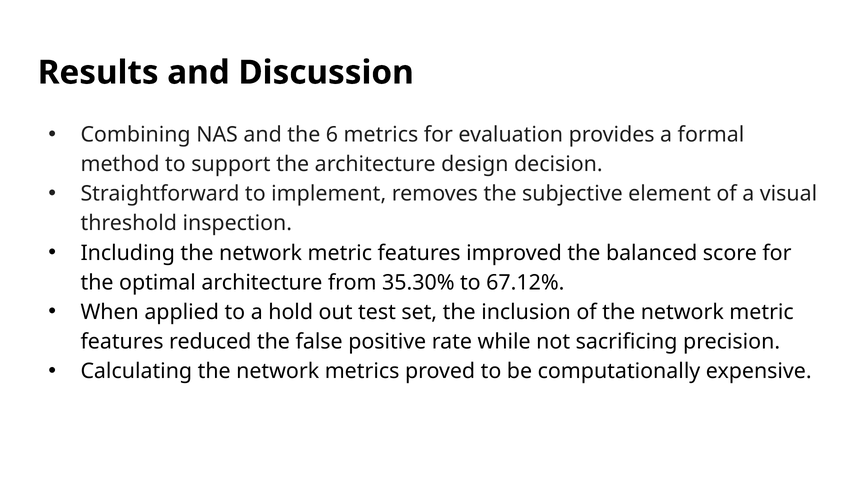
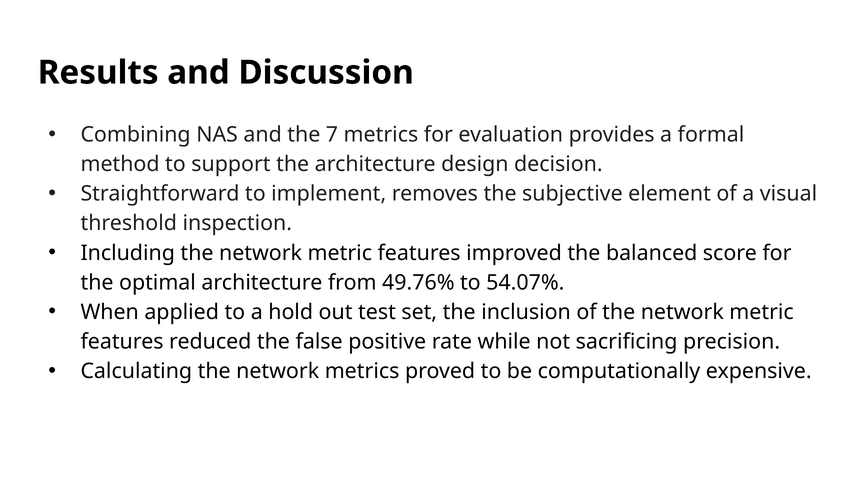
6: 6 -> 7
35.30%: 35.30% -> 49.76%
67.12%: 67.12% -> 54.07%
